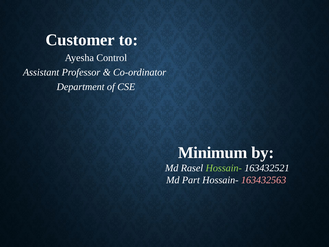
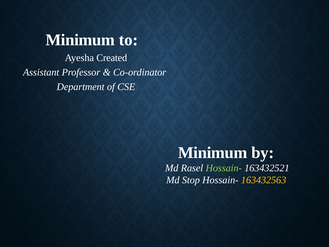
Customer at (80, 40): Customer -> Minimum
Control: Control -> Created
Part: Part -> Stop
163432563 colour: pink -> yellow
